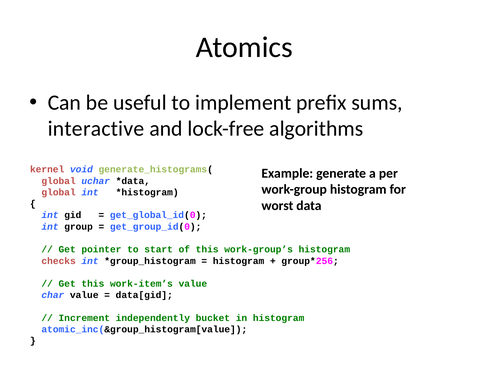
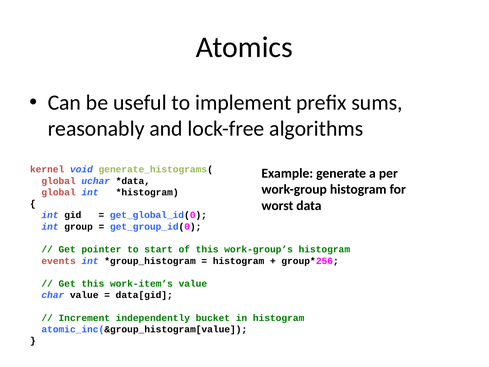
interactive: interactive -> reasonably
checks: checks -> events
